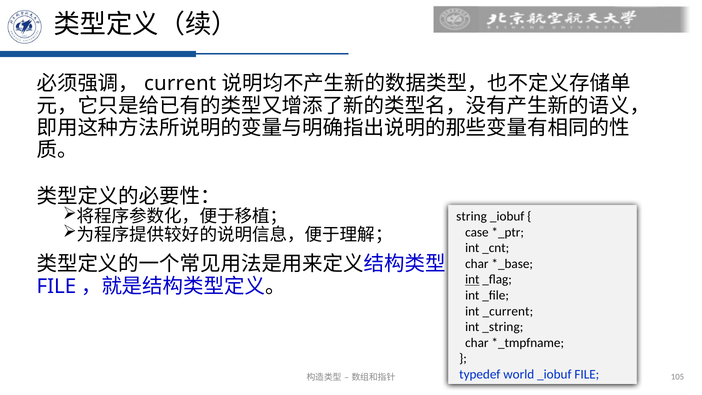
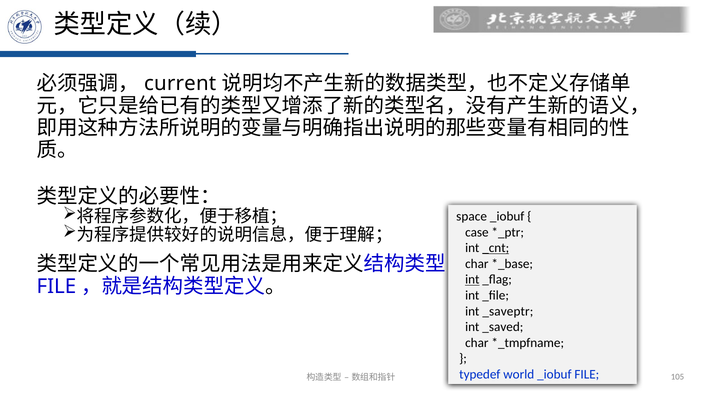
string: string -> space
_cnt underline: none -> present
_current: _current -> _saveptr
_string: _string -> _saved
